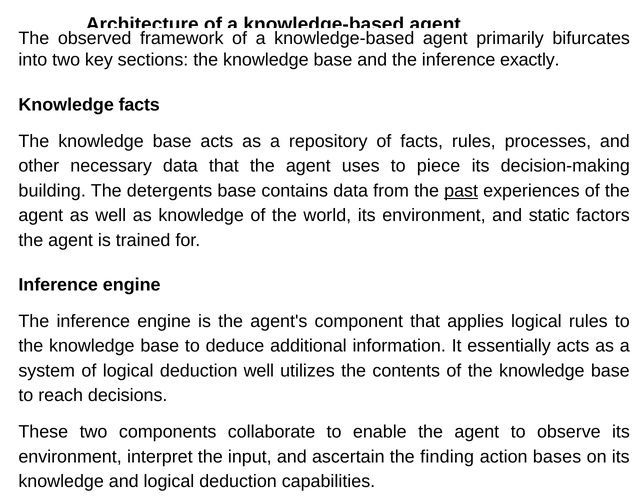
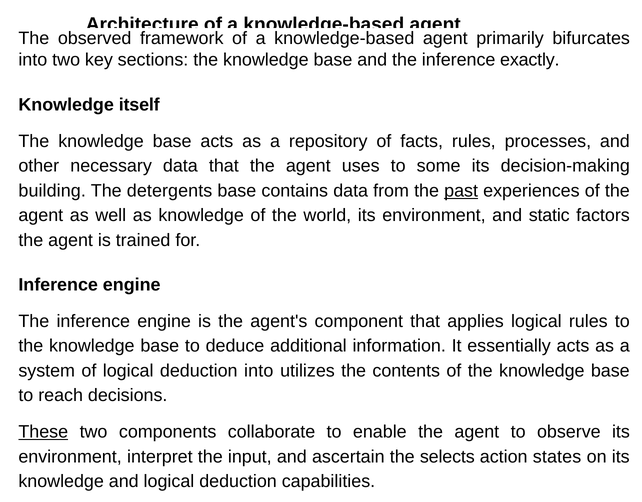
Knowledge facts: facts -> itself
piece: piece -> some
deduction well: well -> into
These underline: none -> present
finding: finding -> selects
bases: bases -> states
